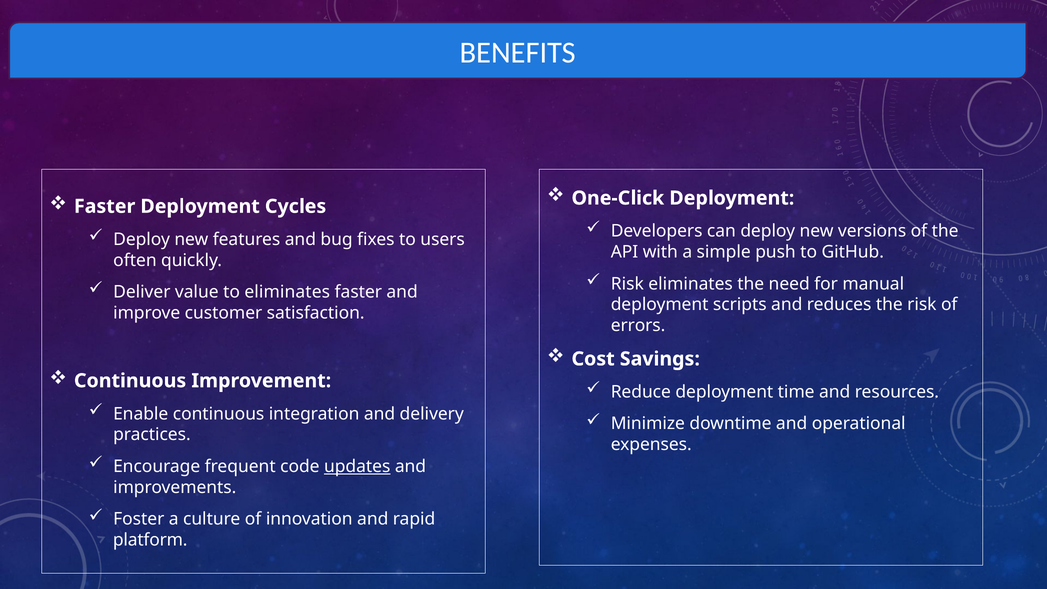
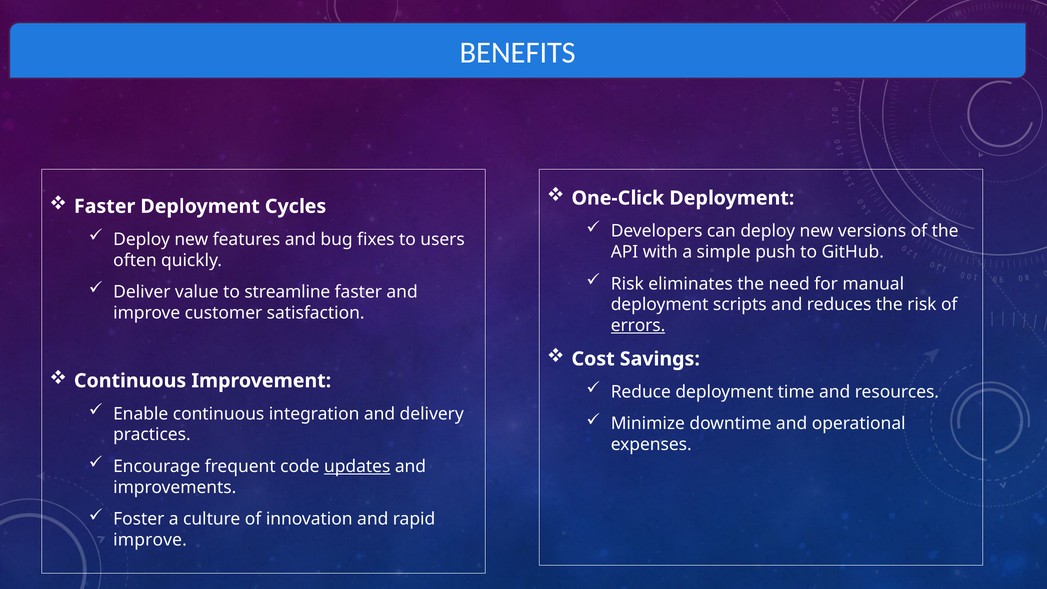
to eliminates: eliminates -> streamline
errors underline: none -> present
platform at (150, 540): platform -> improve
